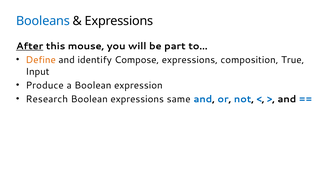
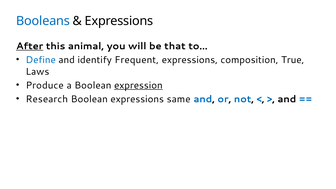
mouse: mouse -> animal
part: part -> that
Define colour: orange -> blue
Compose: Compose -> Frequent
Input: Input -> Laws
expression underline: none -> present
